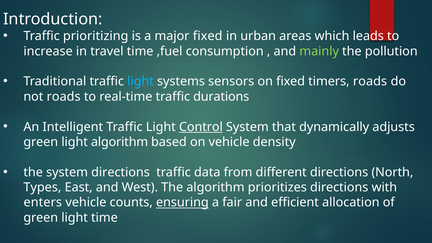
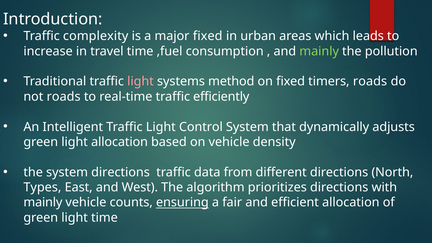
prioritizing: prioritizing -> complexity
light at (141, 81) colour: light blue -> pink
sensors: sensors -> method
durations: durations -> efficiently
Control underline: present -> none
light algorithm: algorithm -> allocation
enters at (43, 202): enters -> mainly
